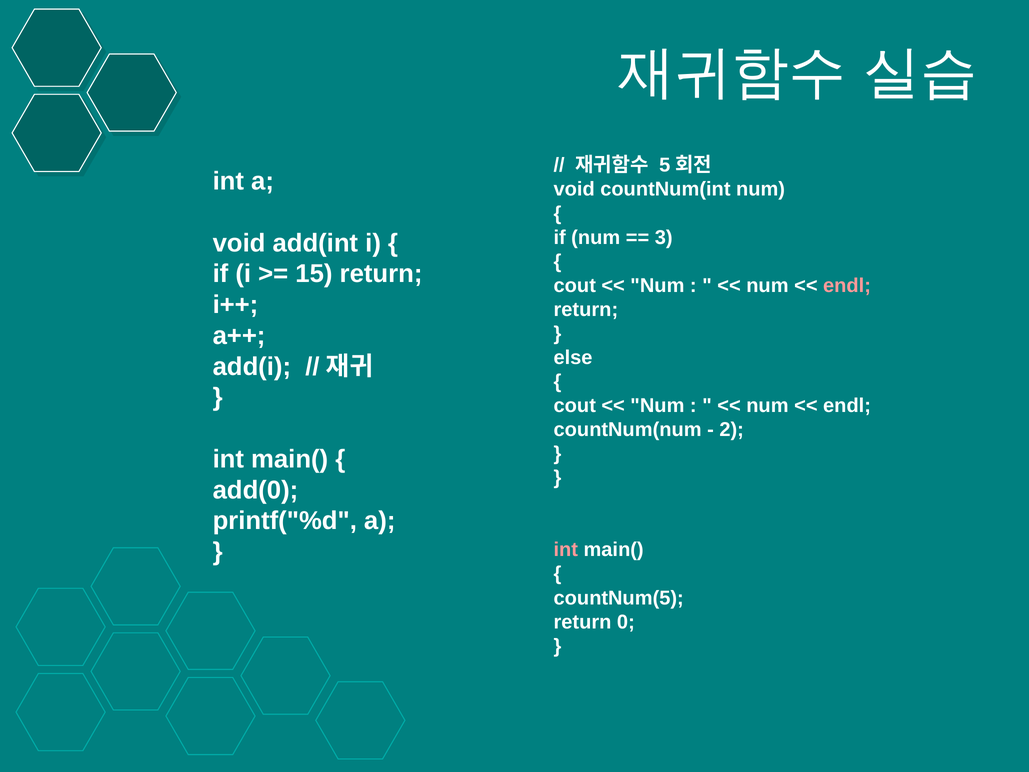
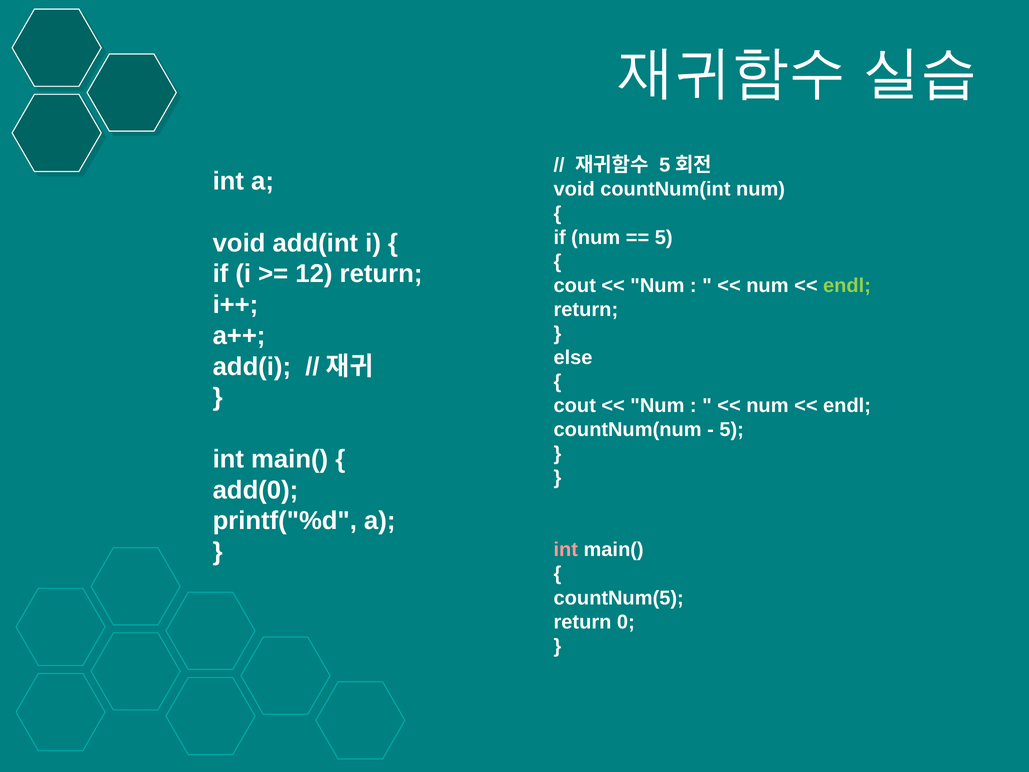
3 at (664, 237): 3 -> 5
15: 15 -> 12
endl at (847, 285) colour: pink -> light green
2 at (732, 430): 2 -> 5
